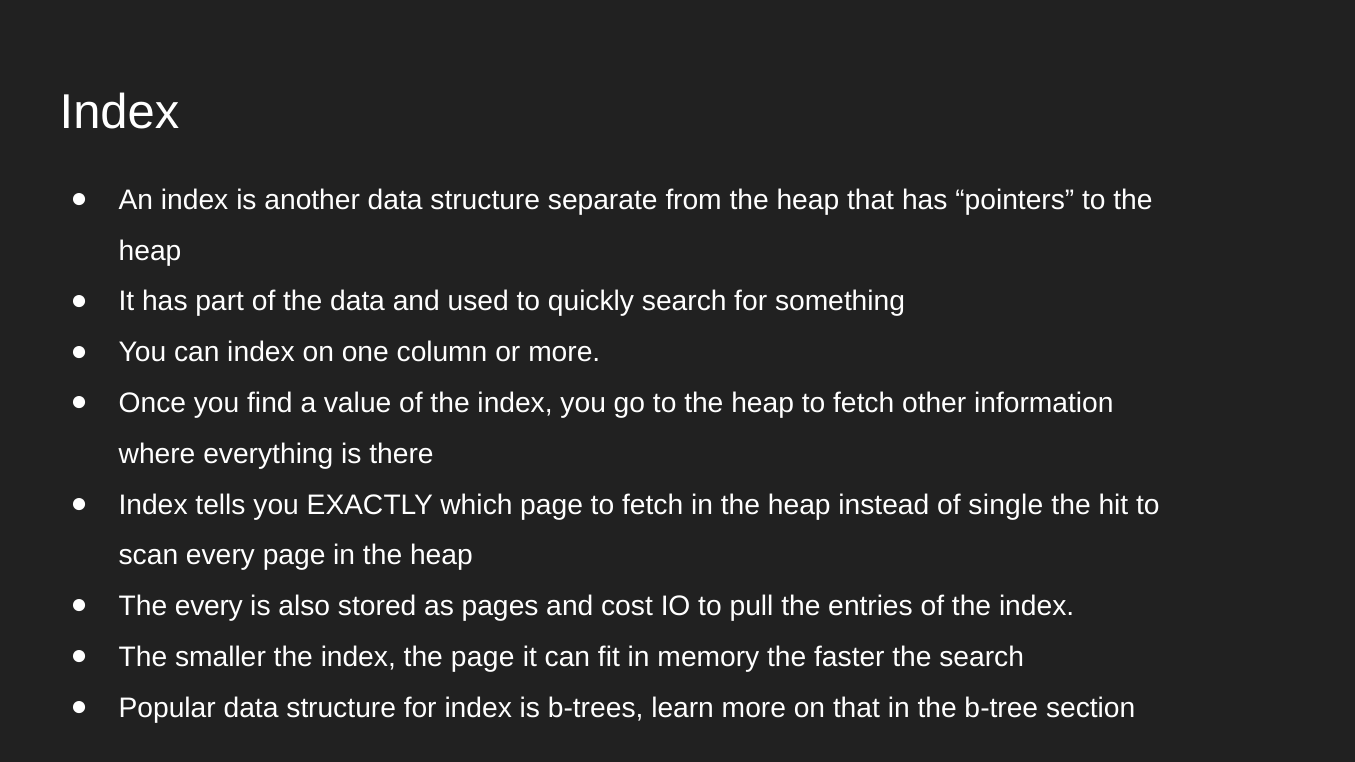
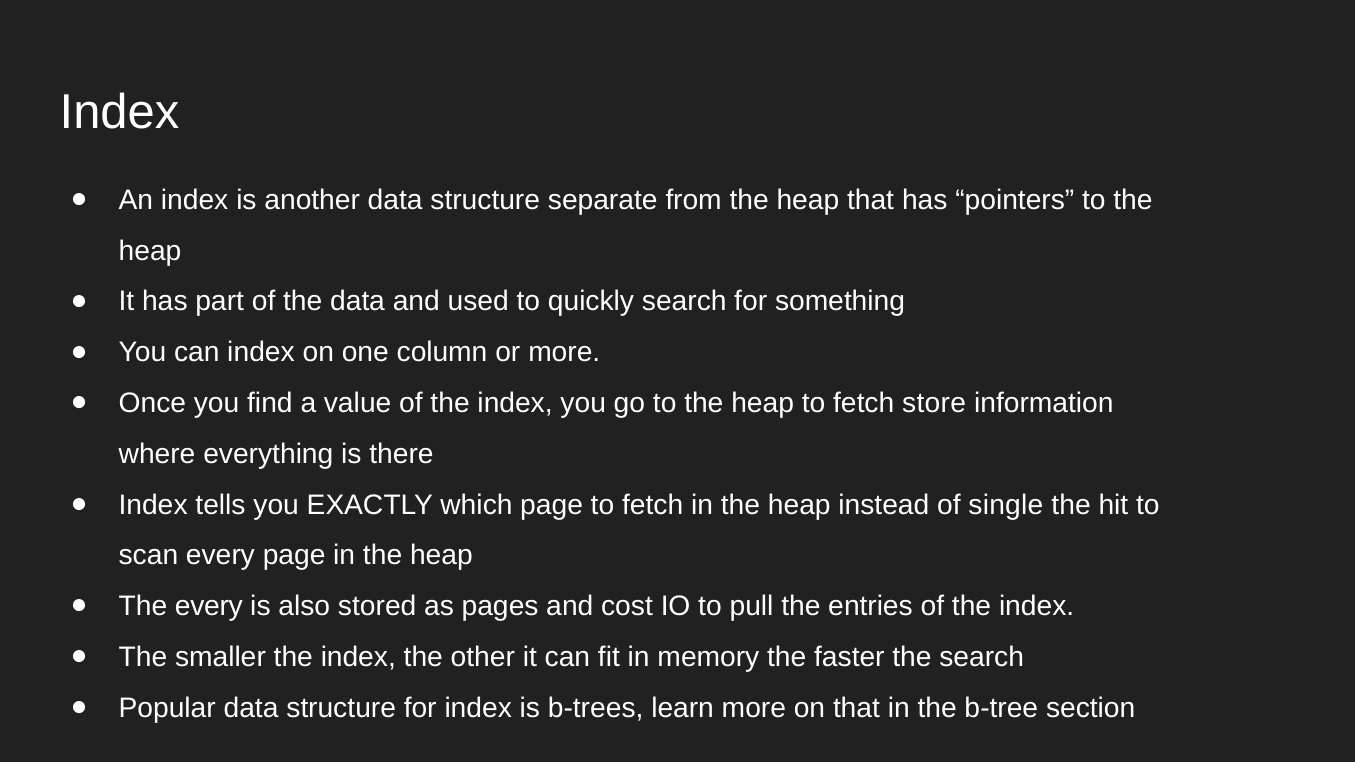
other: other -> store
the page: page -> other
